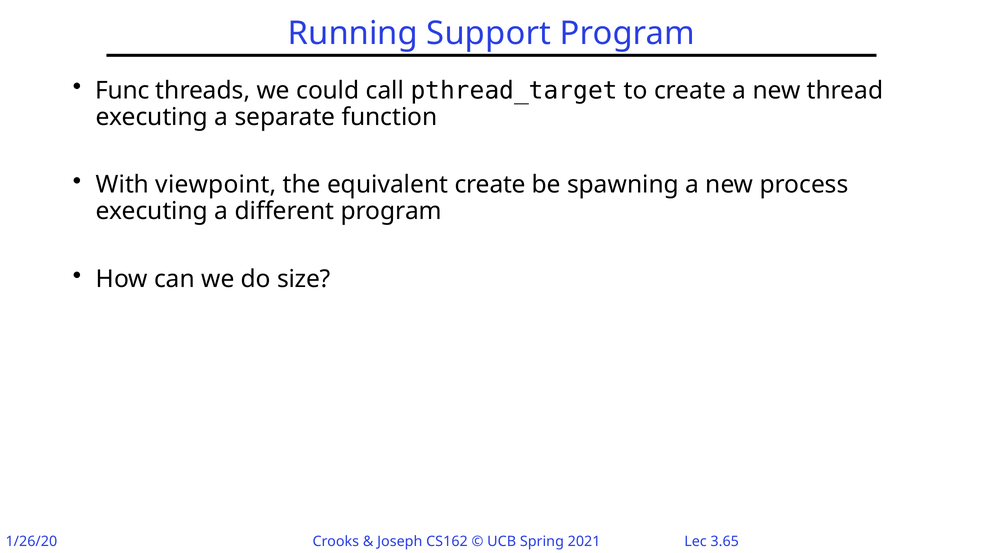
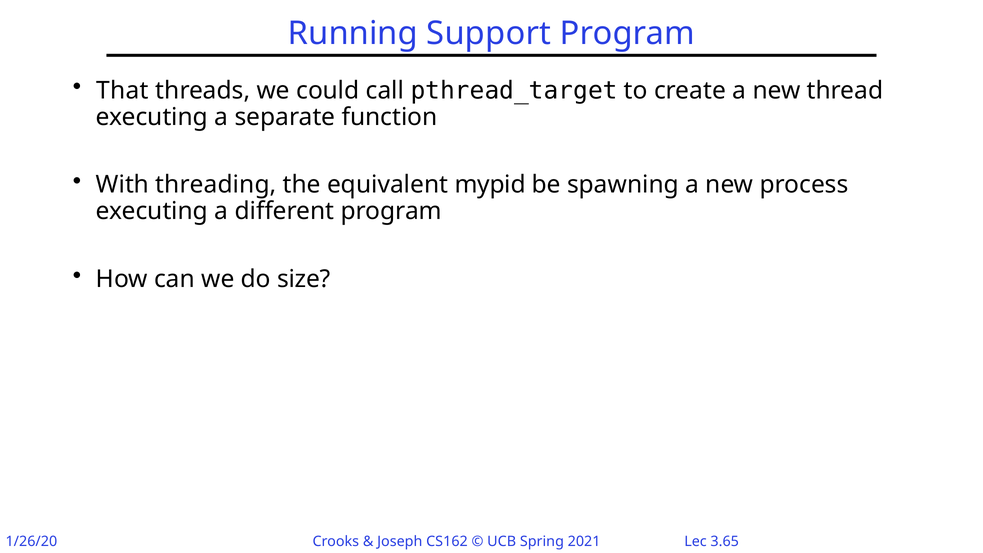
Func: Func -> That
viewpoint: viewpoint -> threading
equivalent create: create -> mypid
